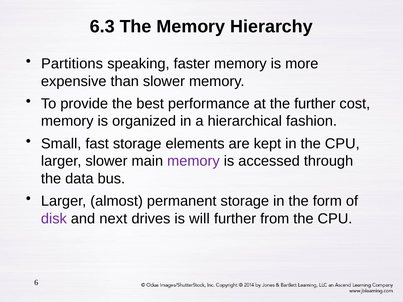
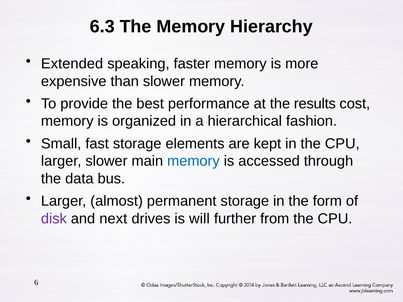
Partitions: Partitions -> Extended
the further: further -> results
memory at (193, 161) colour: purple -> blue
